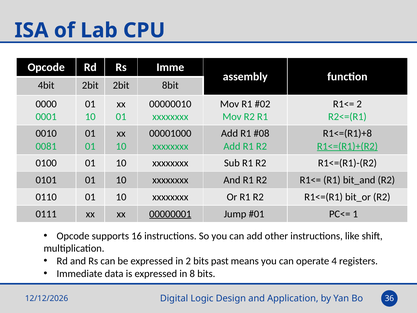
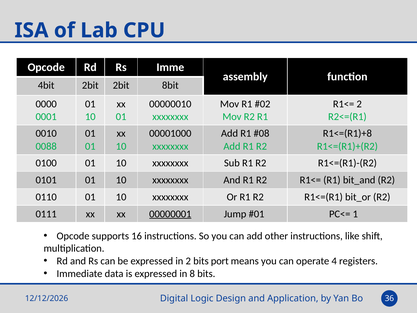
0081: 0081 -> 0088
R1<=(R1)+(R2 underline: present -> none
past: past -> port
